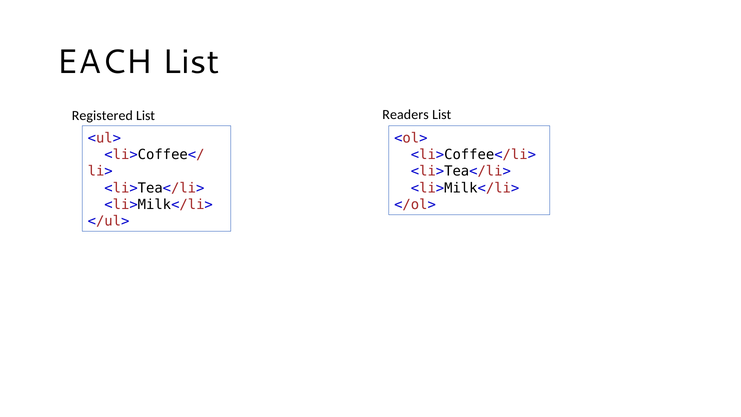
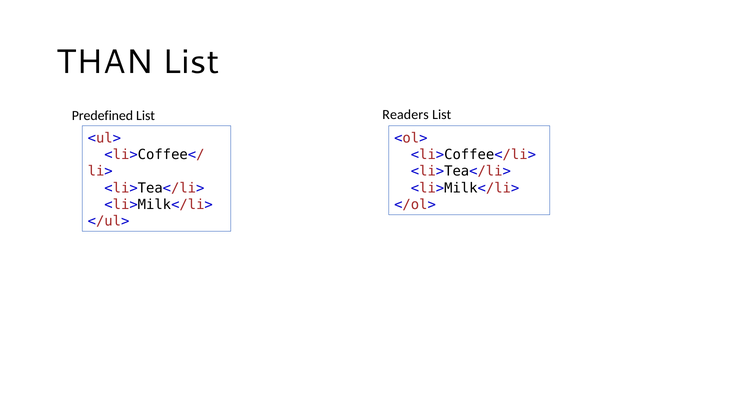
EACH: EACH -> THAN
Registered: Registered -> Predefined
